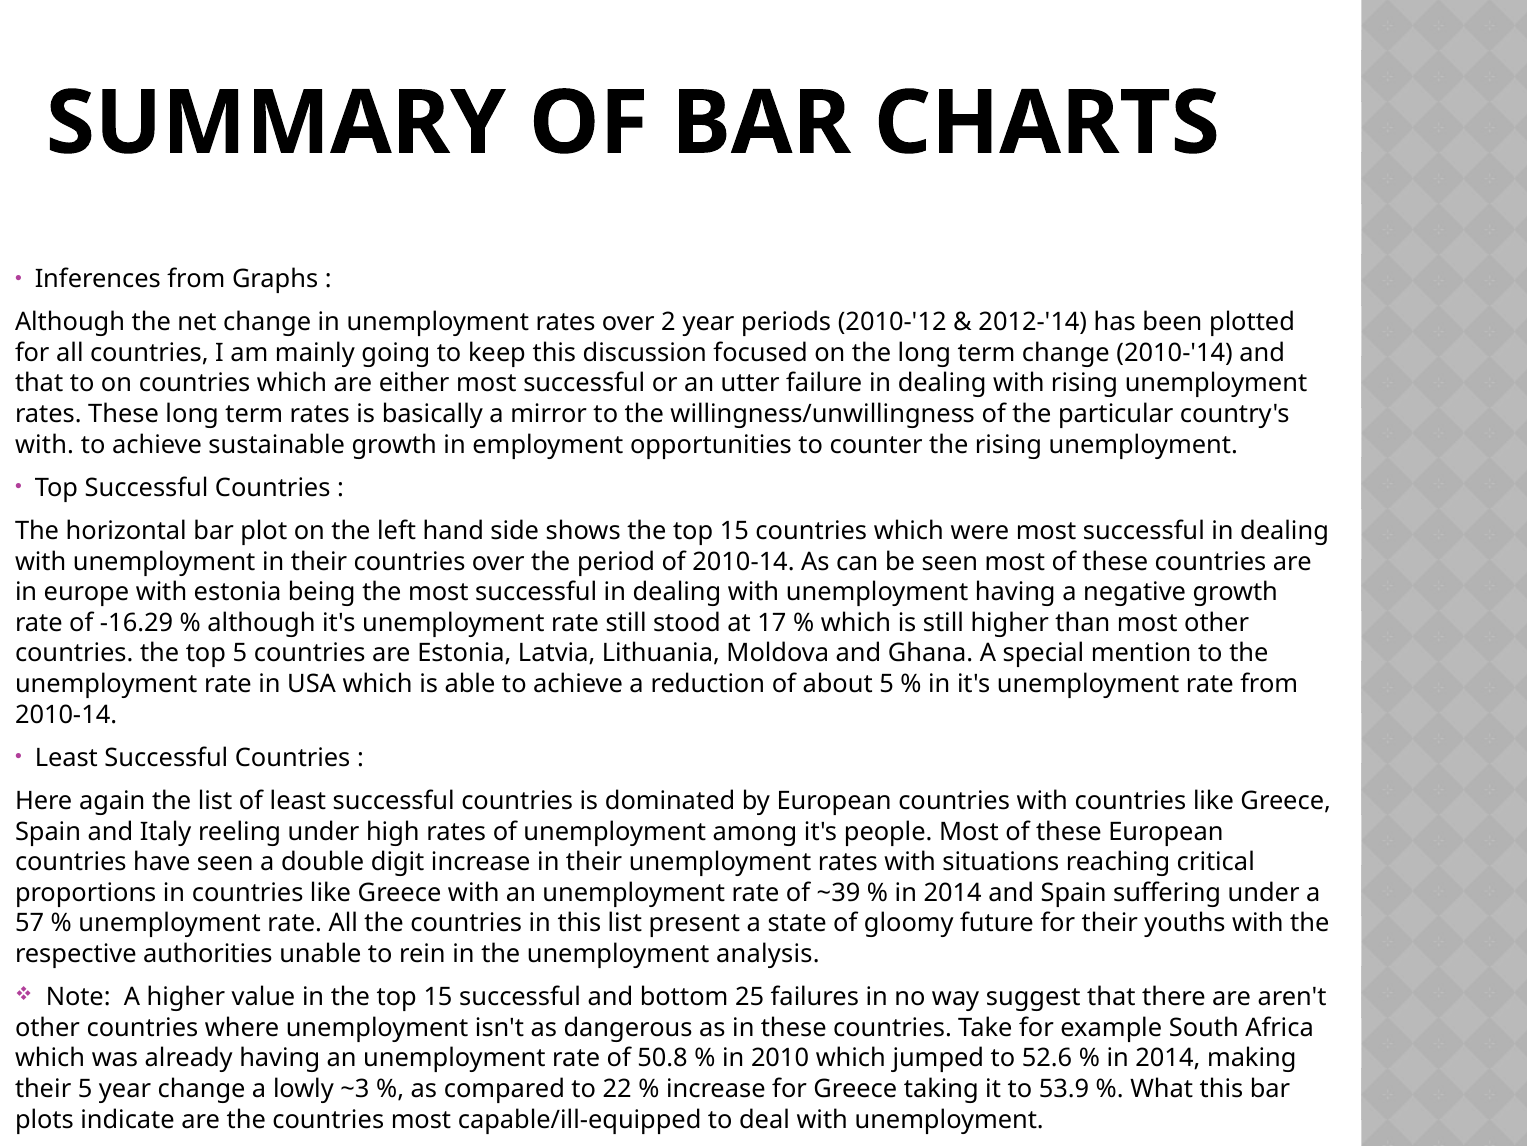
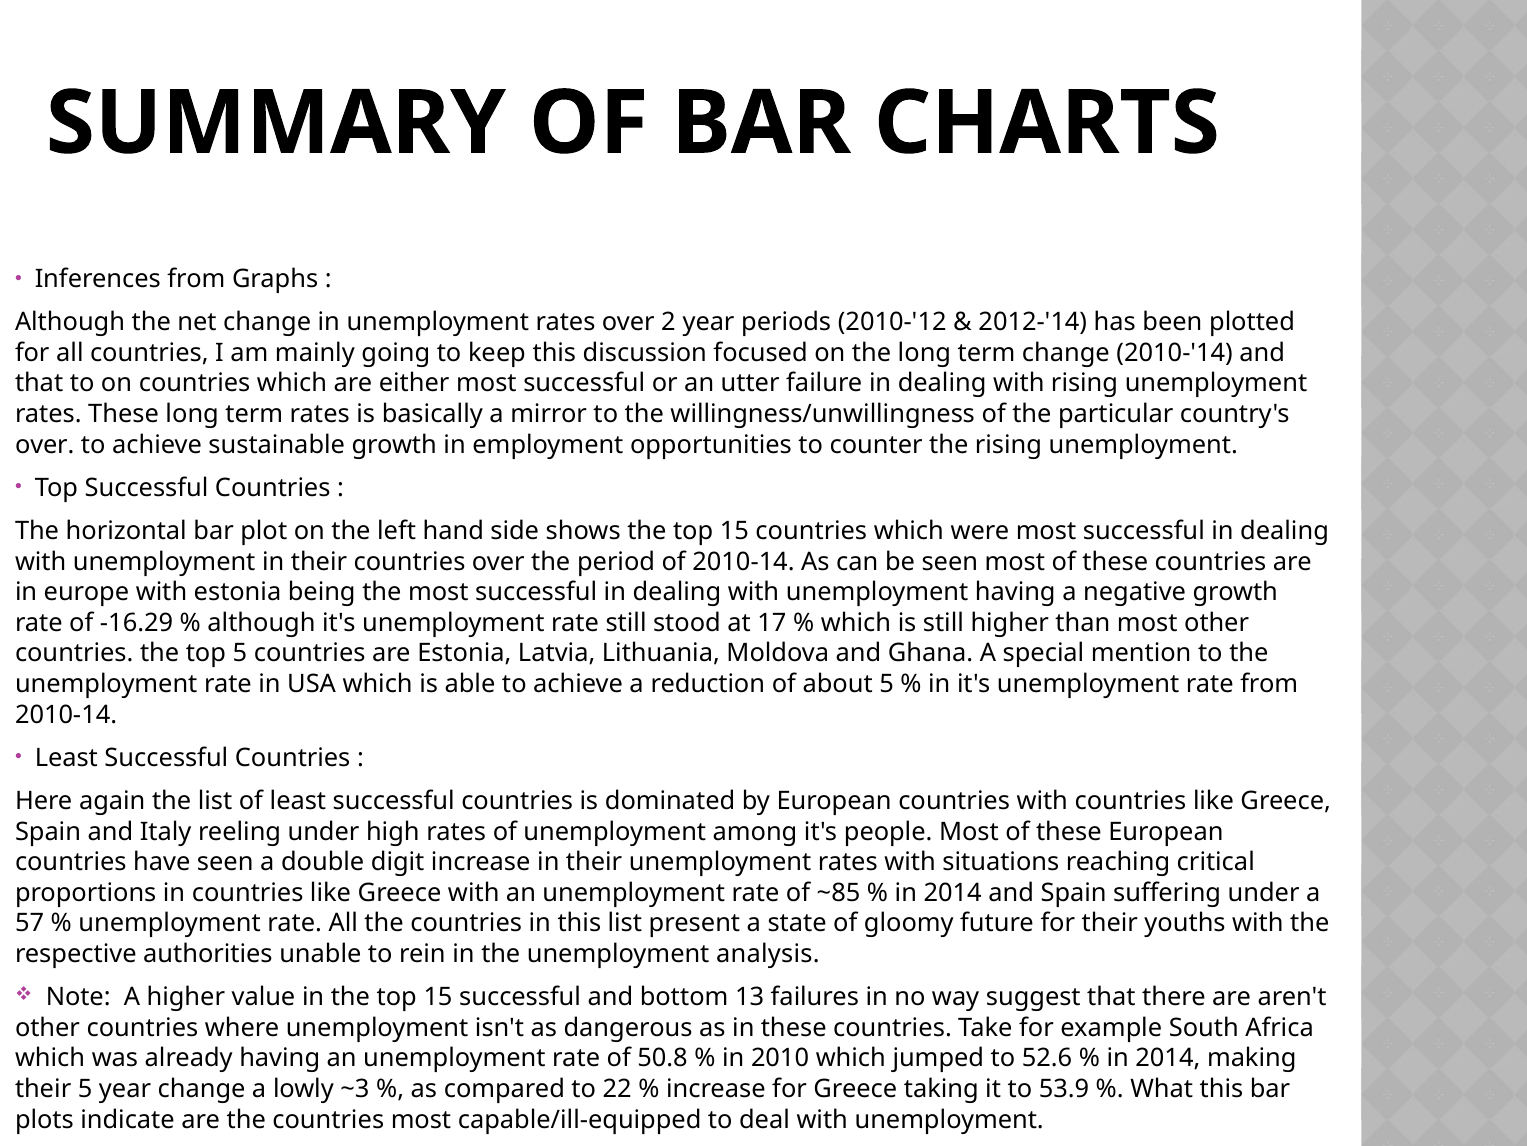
with at (45, 444): with -> over
~39: ~39 -> ~85
25: 25 -> 13
